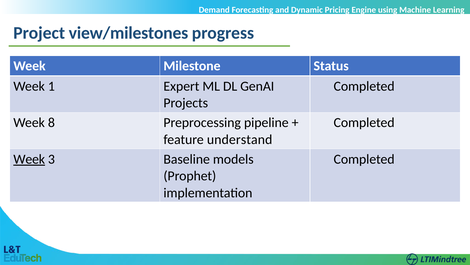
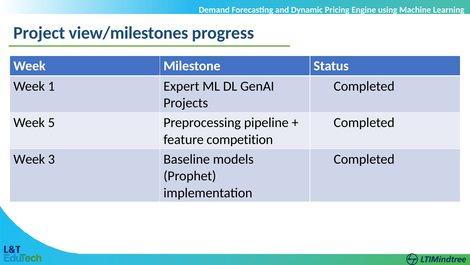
8: 8 -> 5
understand: understand -> competition
Week at (29, 159) underline: present -> none
